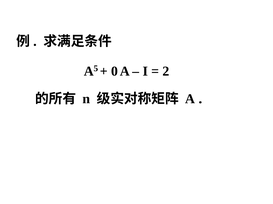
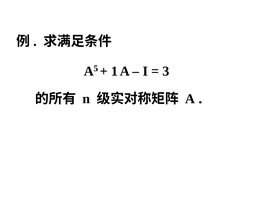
0: 0 -> 1
2: 2 -> 3
